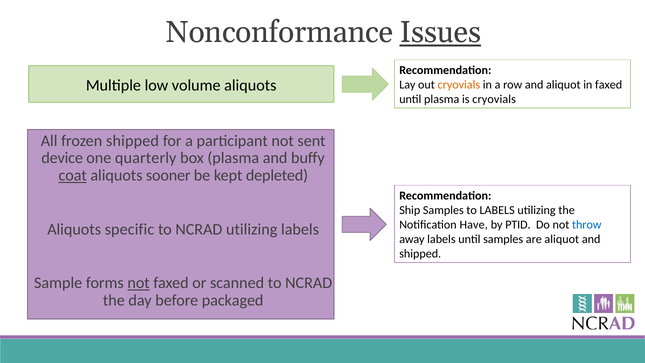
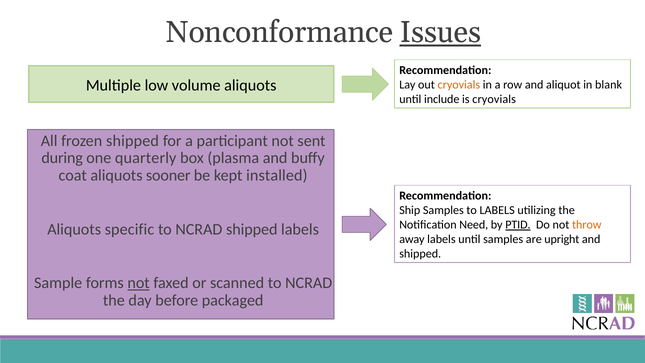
in faxed: faxed -> blank
until plasma: plasma -> include
device: device -> during
coat underline: present -> none
depleted: depleted -> installed
Have: Have -> Need
PTID underline: none -> present
throw colour: blue -> orange
NCRAD utilizing: utilizing -> shipped
are aliquot: aliquot -> upright
